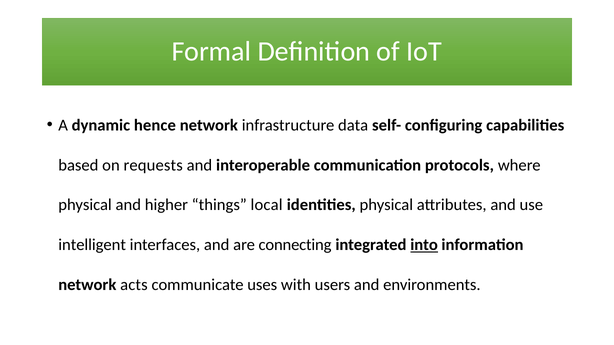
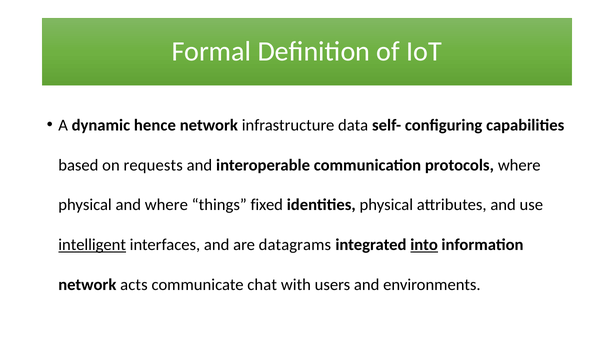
and higher: higher -> where
local: local -> fixed
intelligent underline: none -> present
connecting: connecting -> datagrams
uses: uses -> chat
